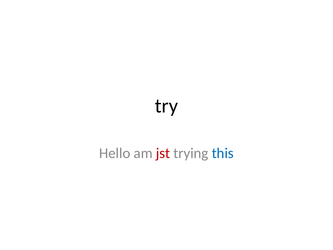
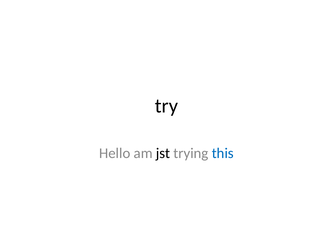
jst colour: red -> black
